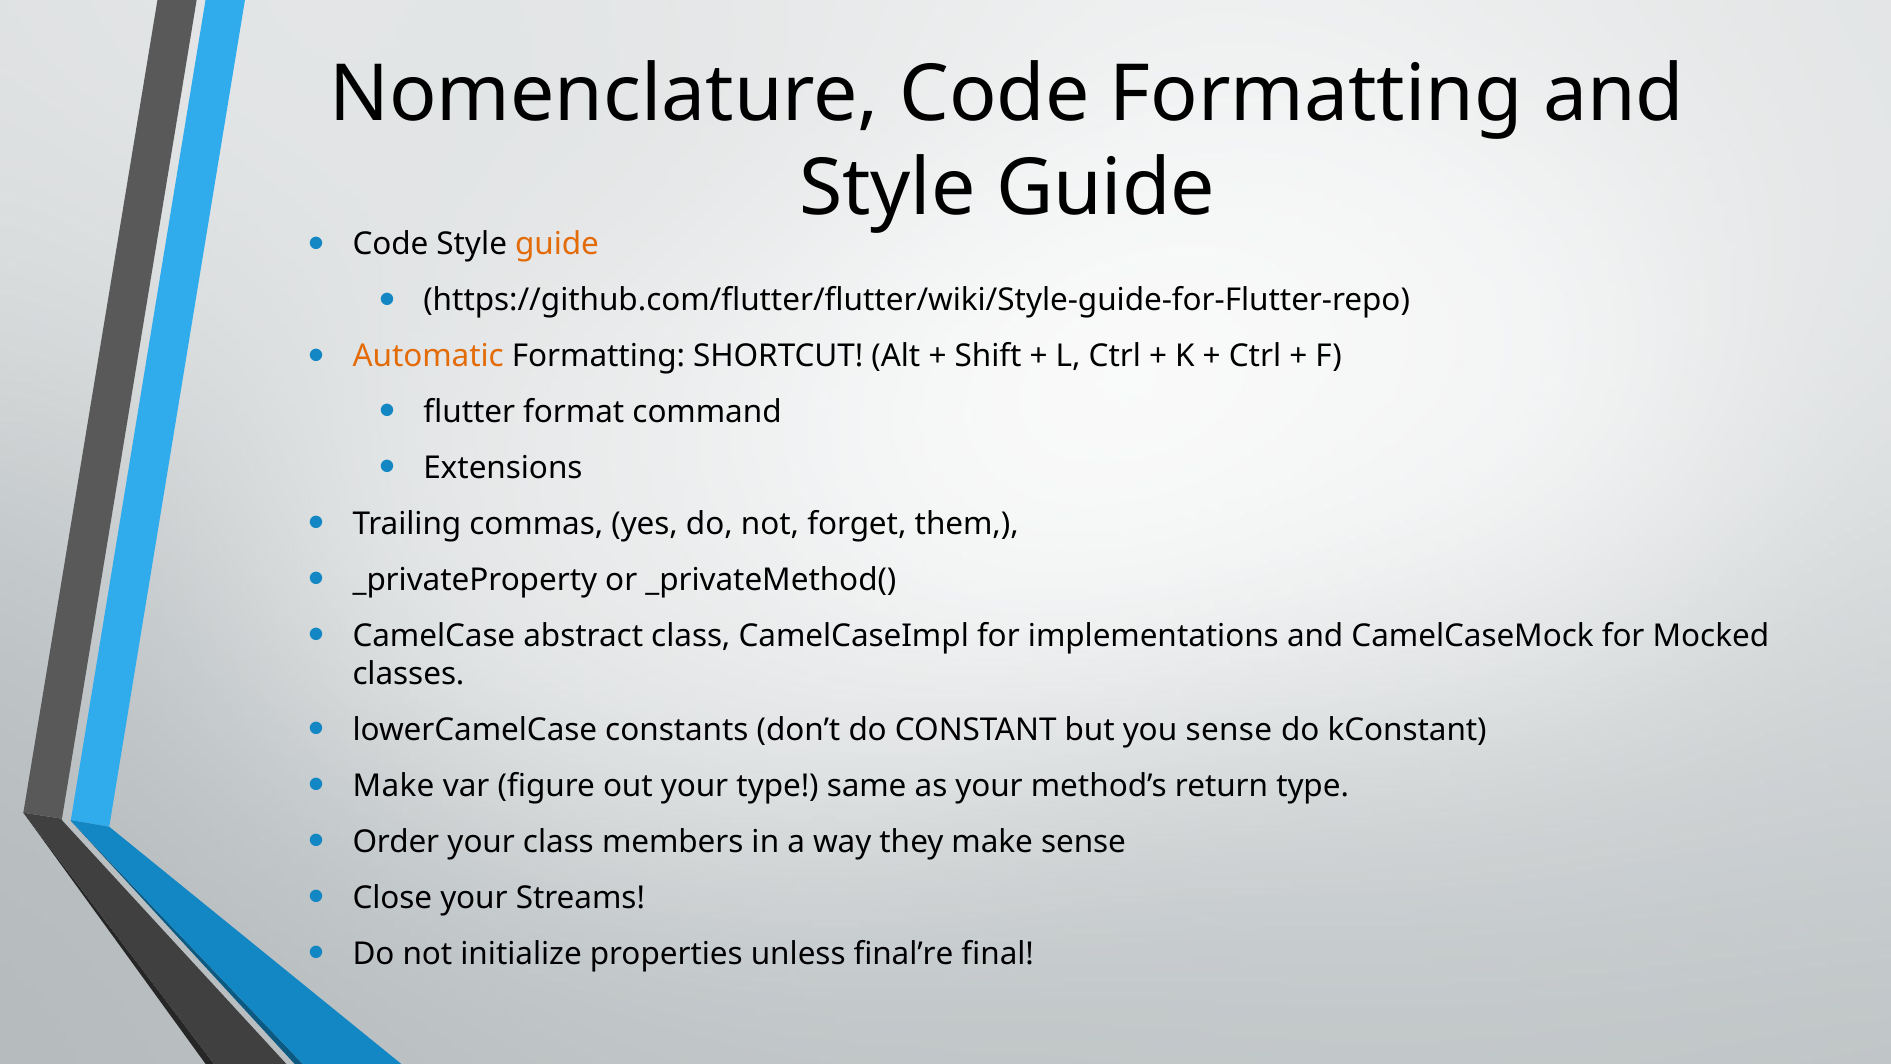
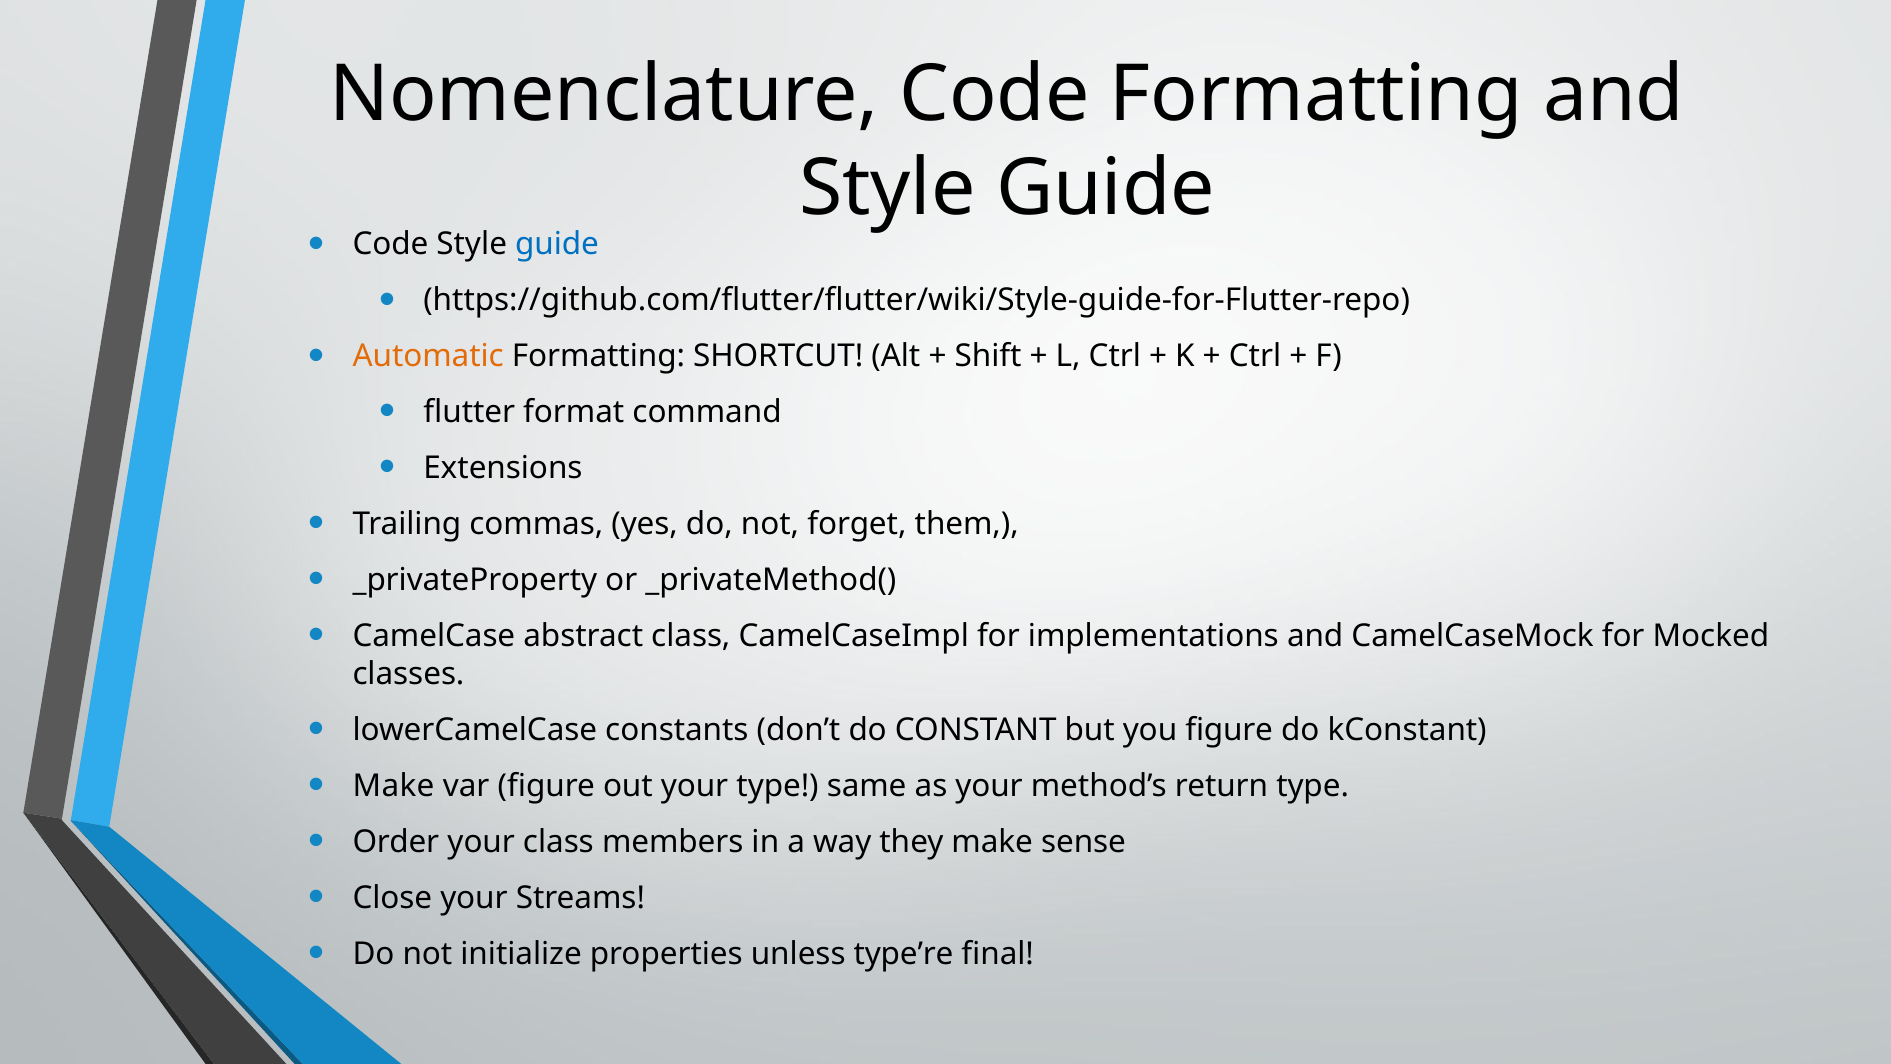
guide at (557, 244) colour: orange -> blue
you sense: sense -> figure
final’re: final’re -> type’re
